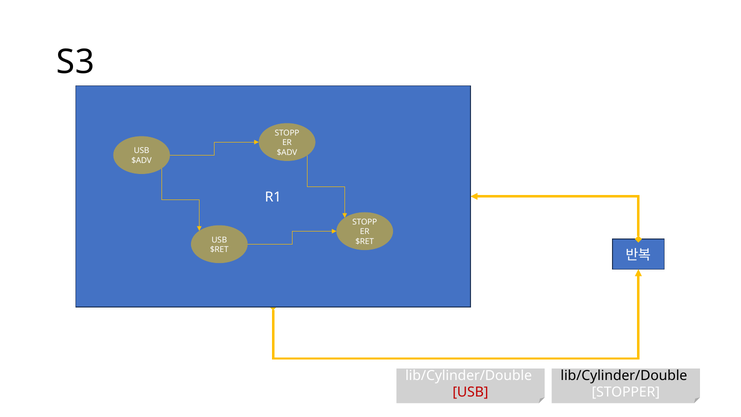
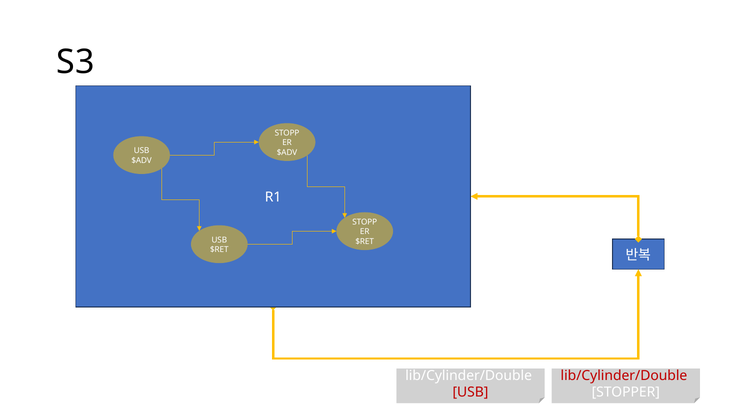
lib/Cylinder/Double at (624, 375) colour: black -> red
